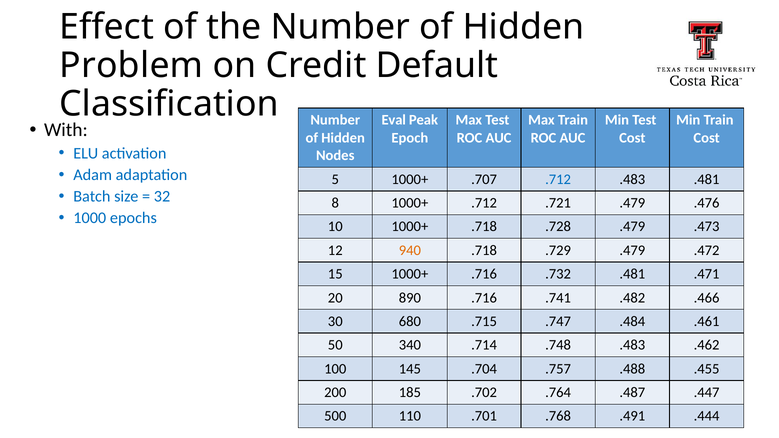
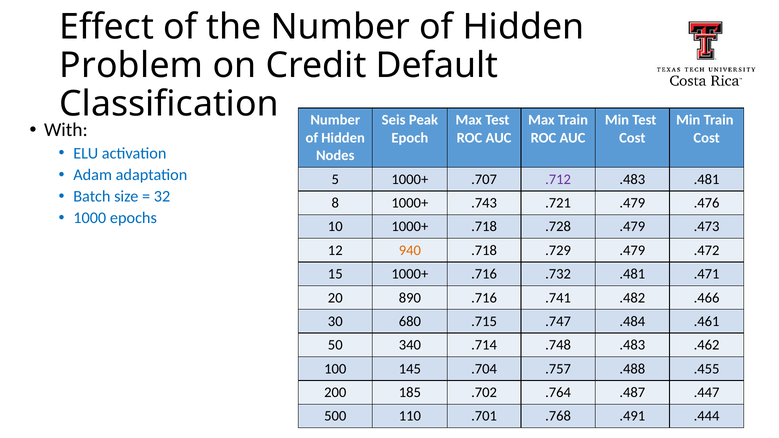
Eval: Eval -> Seis
.712 at (558, 179) colour: blue -> purple
1000+ .712: .712 -> .743
